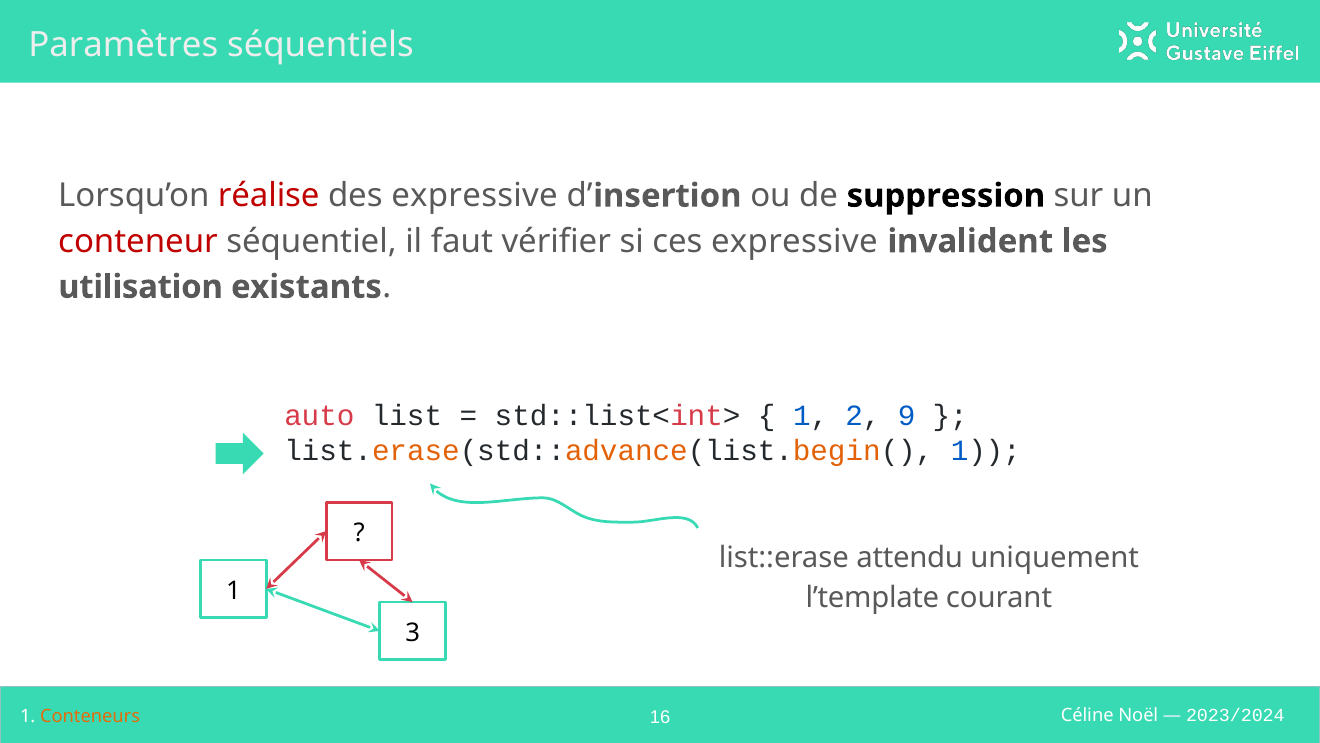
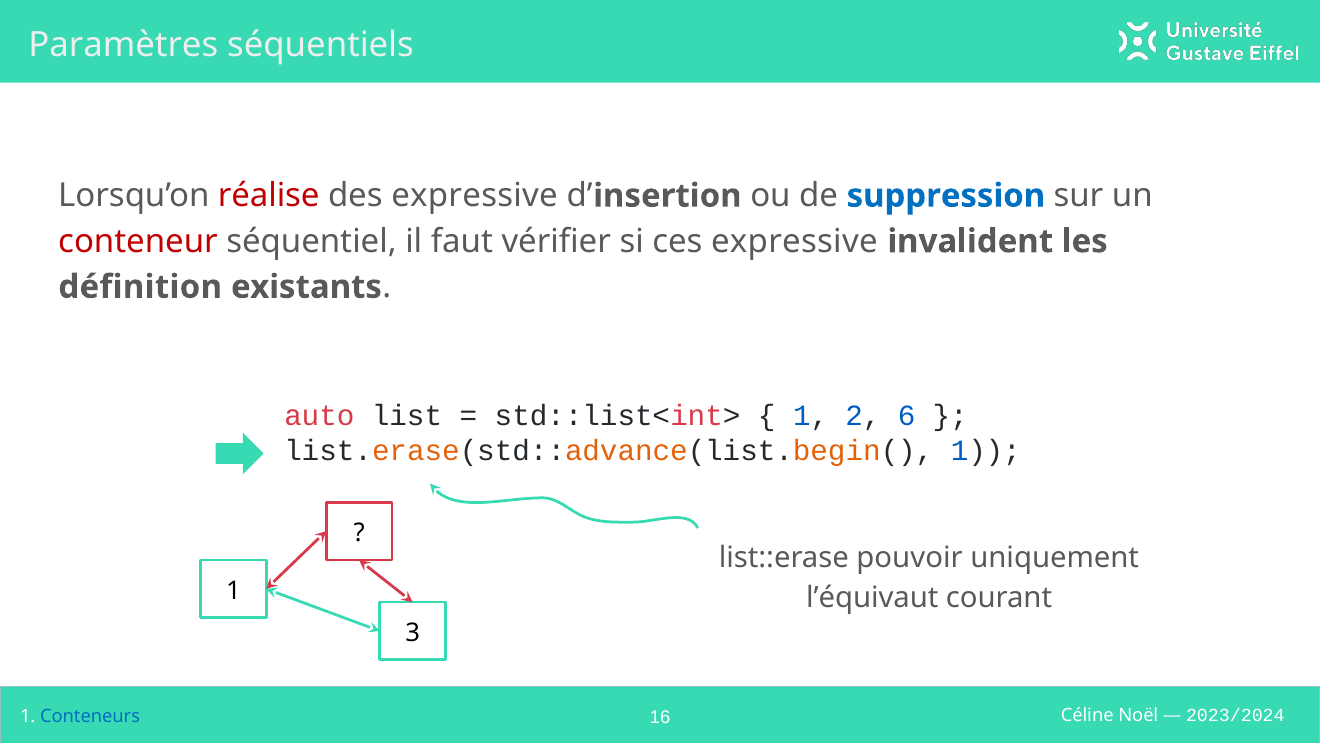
suppression colour: black -> blue
utilisation: utilisation -> définition
9: 9 -> 6
attendu: attendu -> pouvoir
l’template: l’template -> l’équivaut
Conteneurs colour: orange -> blue
